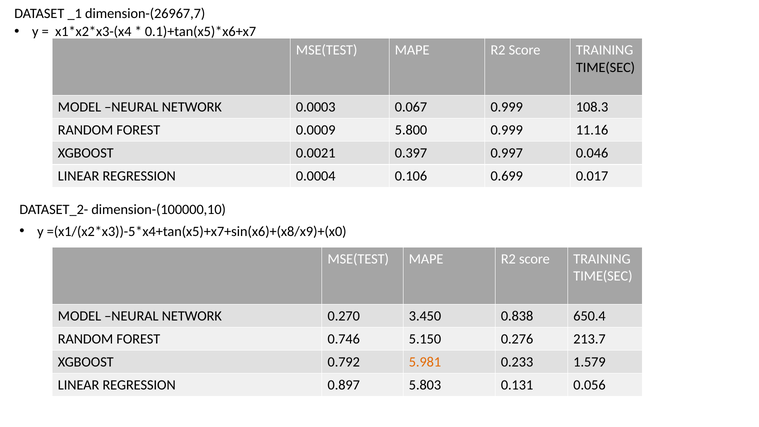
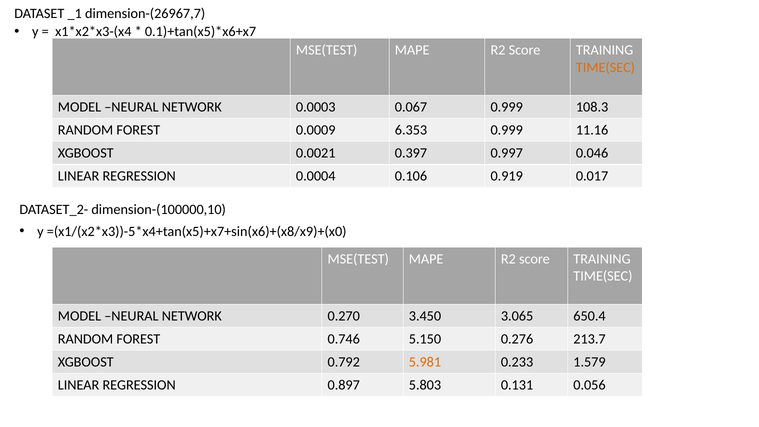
TIME(SEC at (605, 67) colour: black -> orange
5.800: 5.800 -> 6.353
0.699: 0.699 -> 0.919
0.838: 0.838 -> 3.065
